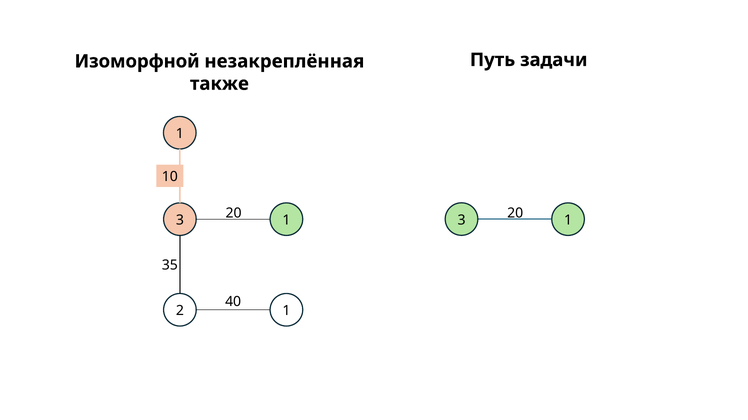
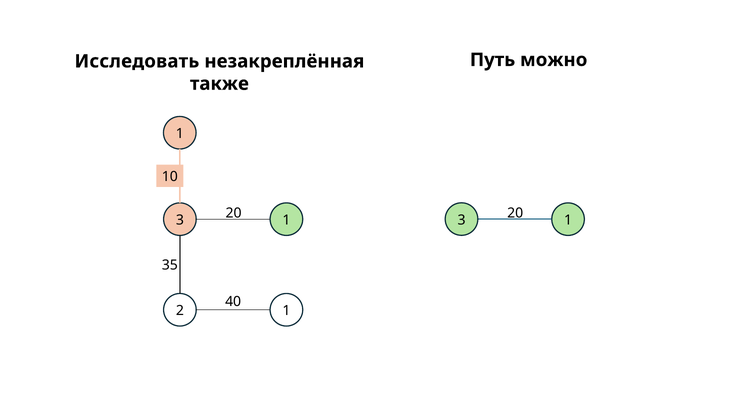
задачи: задачи -> можно
Изоморфной: Изоморфной -> Исследовать
